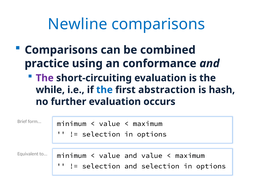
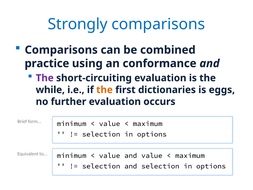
Newline: Newline -> Strongly
the at (104, 90) colour: blue -> orange
abstraction: abstraction -> dictionaries
hash: hash -> eggs
